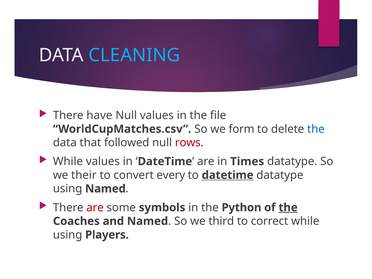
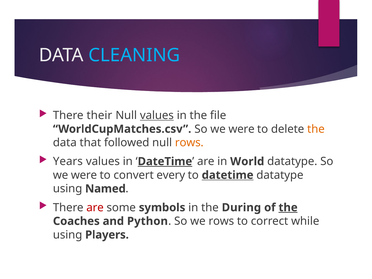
have: have -> their
values at (157, 115) underline: none -> present
WorldCupMatches.csv So we form: form -> were
the at (316, 129) colour: blue -> orange
rows at (189, 143) colour: red -> orange
While at (68, 161): While -> Years
DateTime at (165, 161) underline: none -> present
Times: Times -> World
their at (84, 175): their -> were
Python: Python -> During
and Named: Named -> Python
we third: third -> rows
